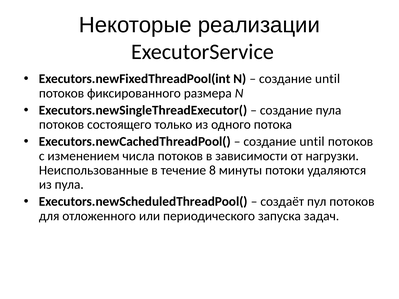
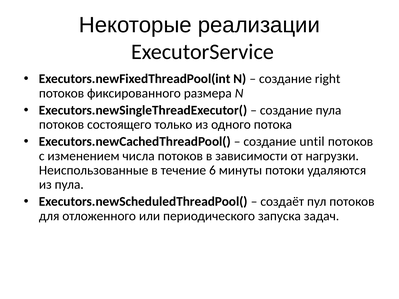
until at (328, 79): until -> right
8: 8 -> 6
